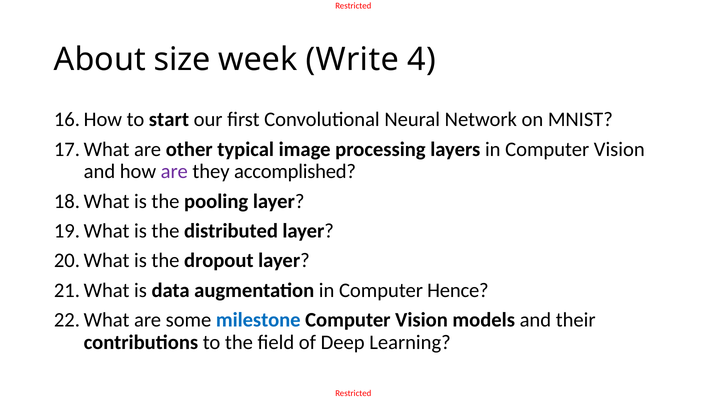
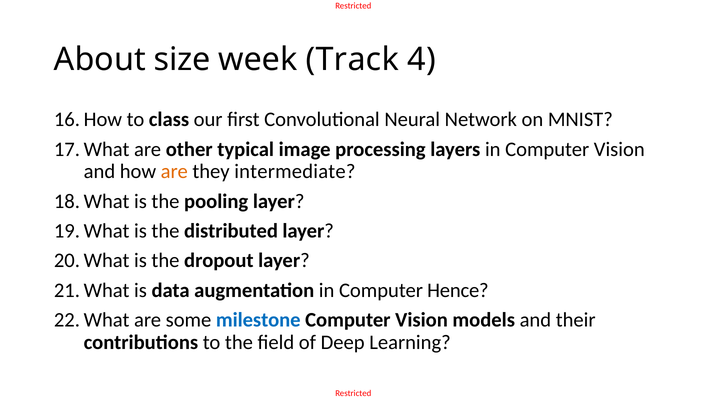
Write: Write -> Track
start: start -> class
are at (174, 171) colour: purple -> orange
accomplished: accomplished -> intermediate
